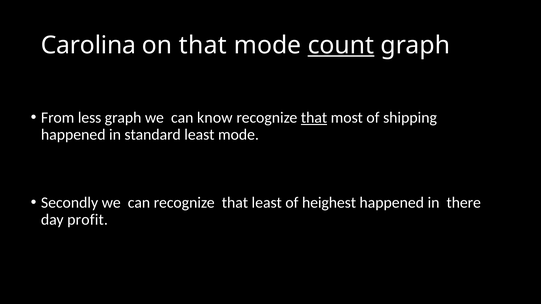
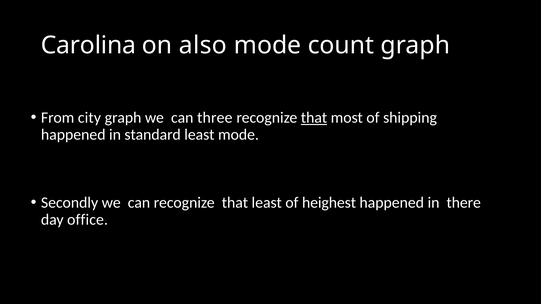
on that: that -> also
count underline: present -> none
less: less -> city
know: know -> three
profit: profit -> office
